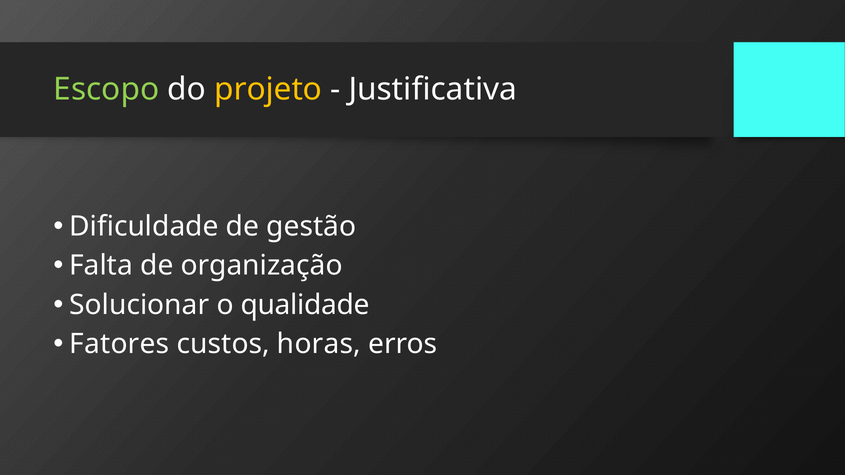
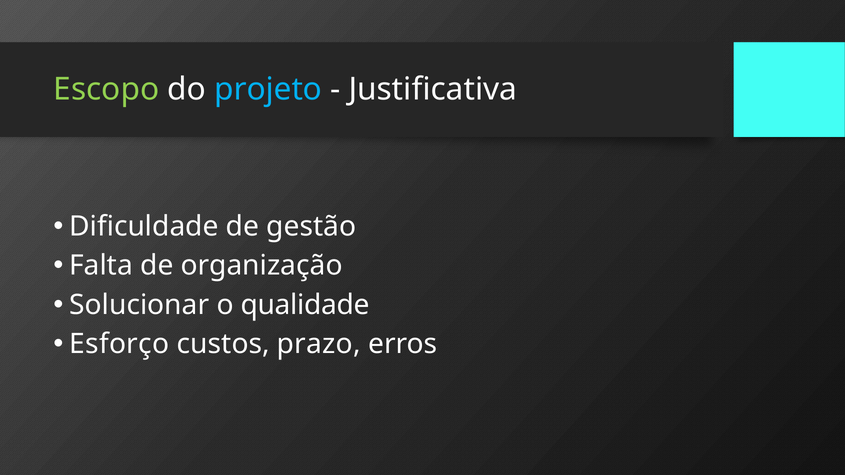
projeto colour: yellow -> light blue
Fatores: Fatores -> Esforço
horas: horas -> prazo
